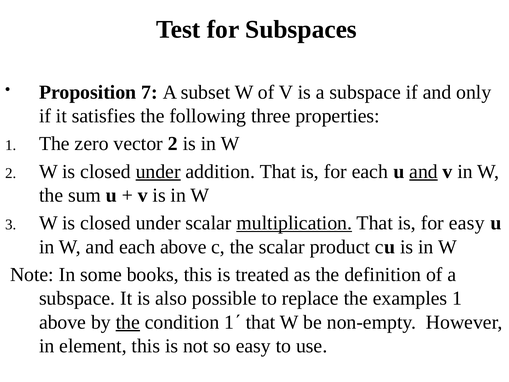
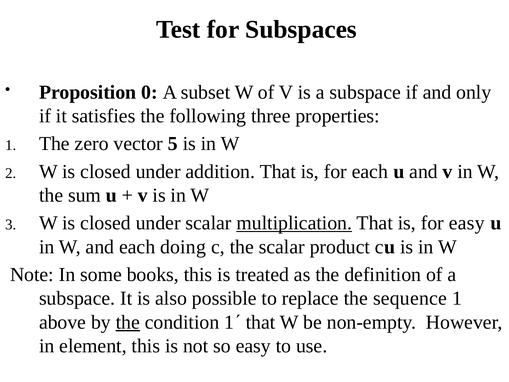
7: 7 -> 0
vector 2: 2 -> 5
under at (158, 171) underline: present -> none
and at (424, 171) underline: present -> none
each above: above -> doing
examples: examples -> sequence
